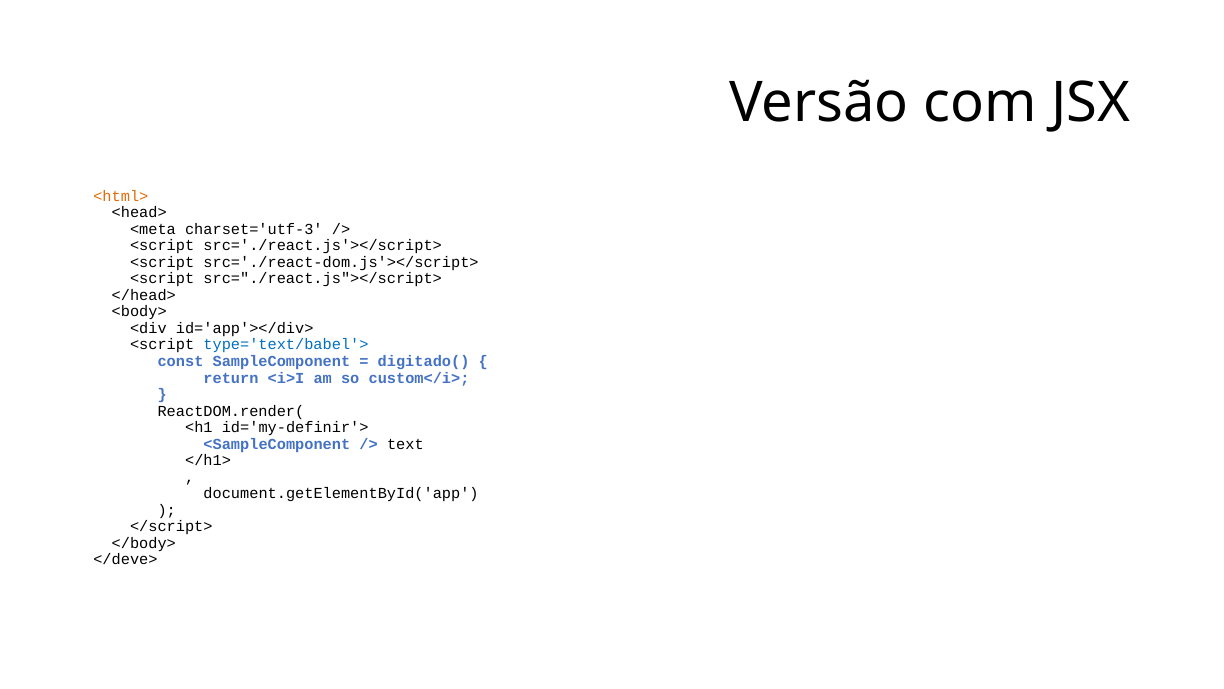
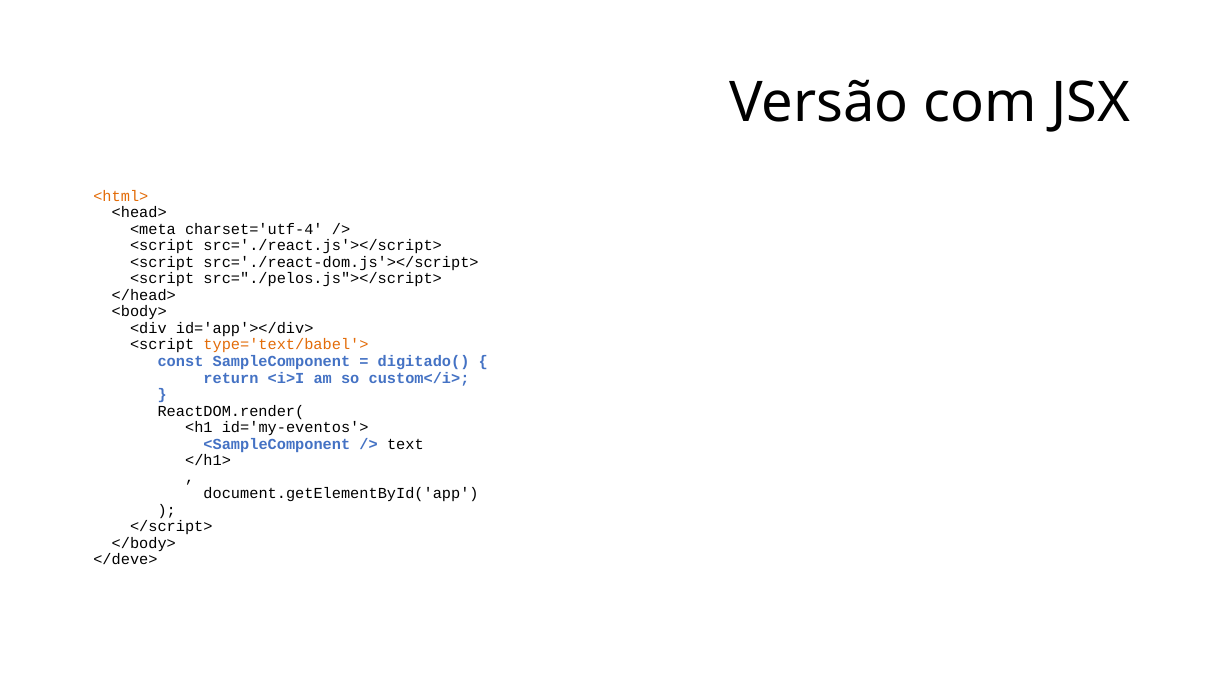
charset='utf-3: charset='utf-3 -> charset='utf-4
src="./react.js"></script>: src="./react.js"></script> -> src="./pelos.js"></script>
type='text/babel'> colour: blue -> orange
id='my-definir'>: id='my-definir'> -> id='my-eventos'>
